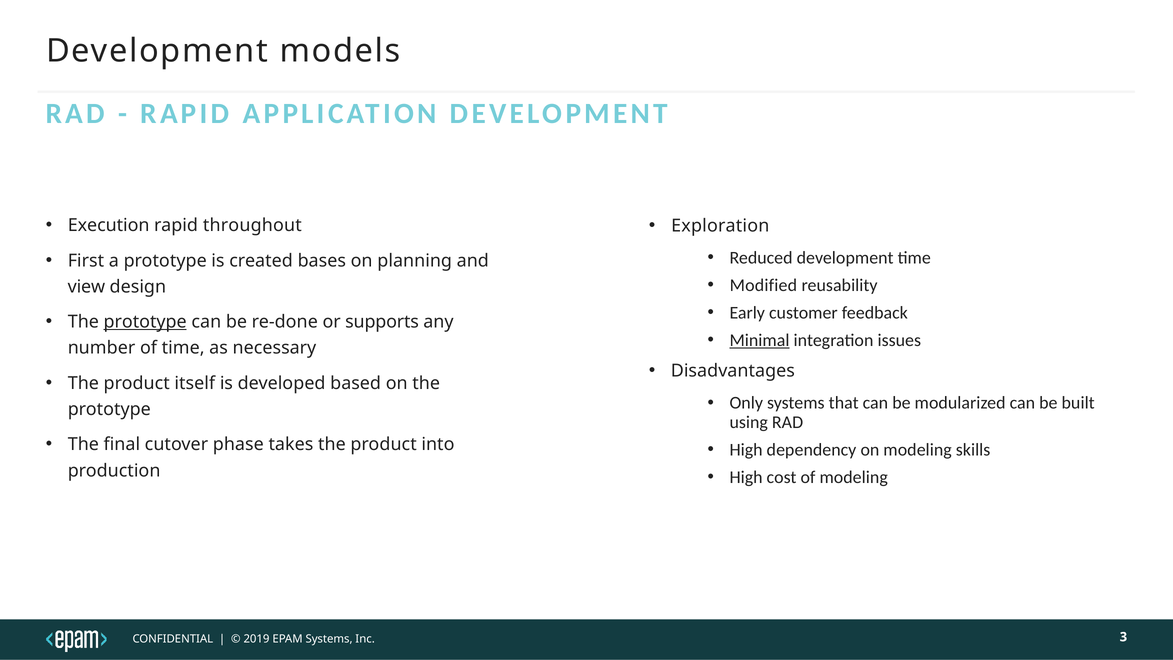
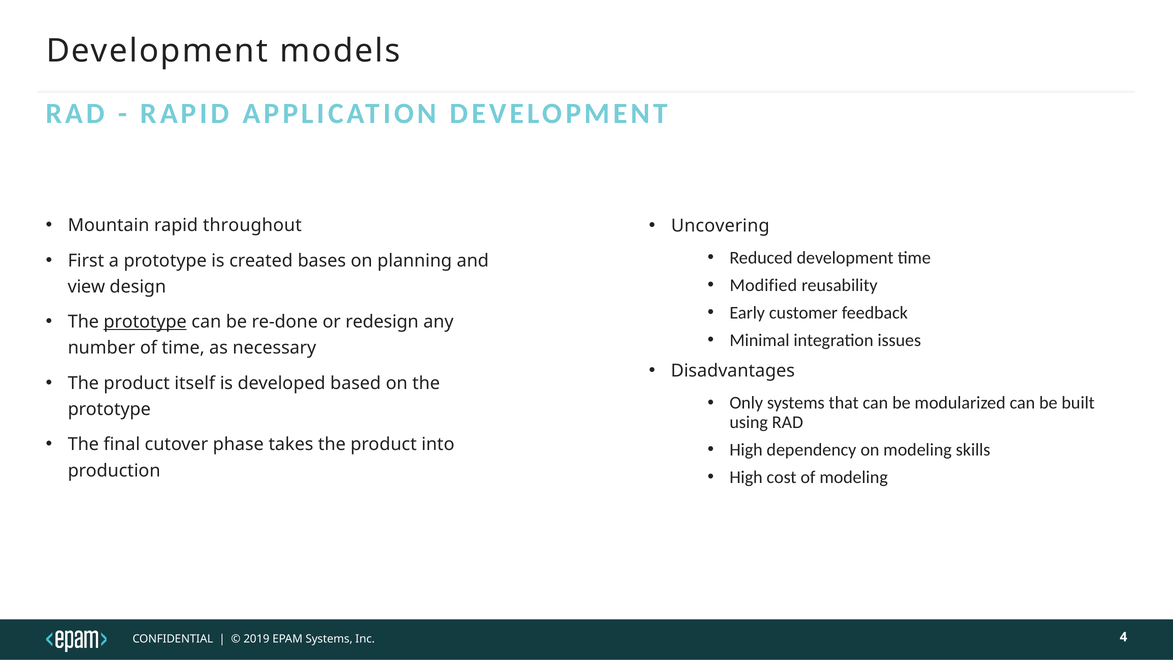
Execution: Execution -> Mountain
Exploration: Exploration -> Uncovering
supports: supports -> redesign
Minimal underline: present -> none
3: 3 -> 4
